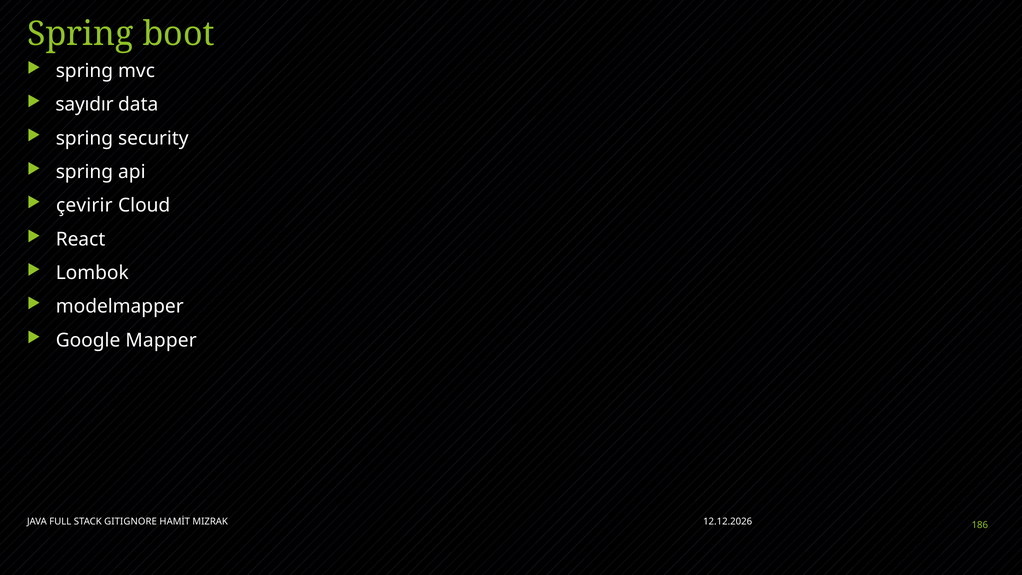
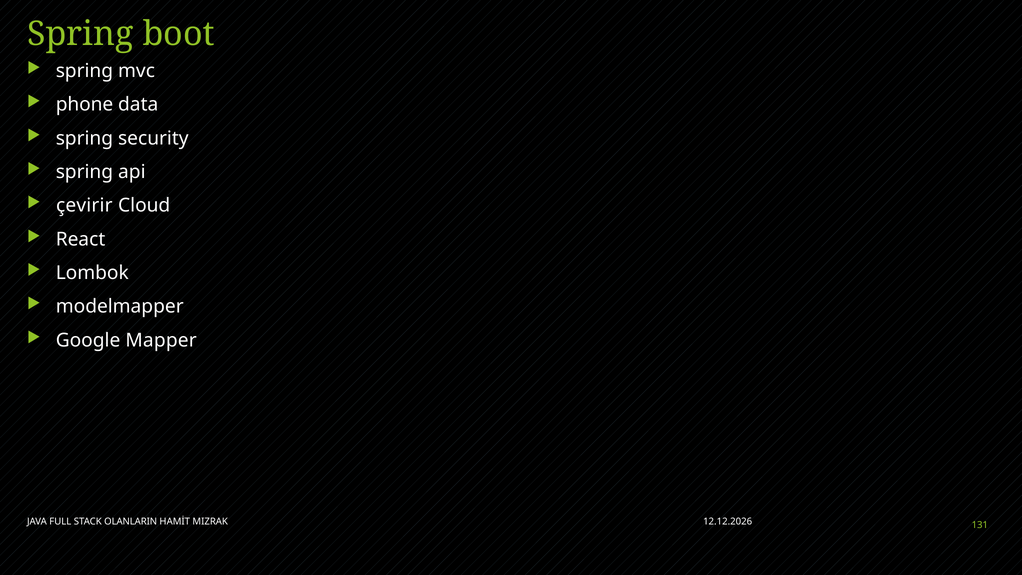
sayıdır: sayıdır -> phone
GITIGNORE: GITIGNORE -> OLANLARIN
186: 186 -> 131
